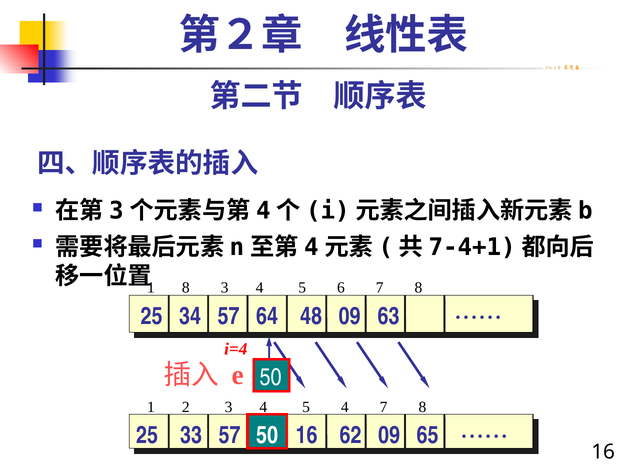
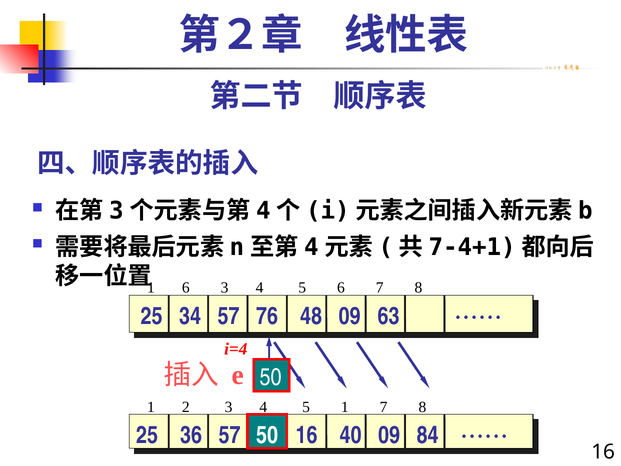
8 at (186, 288): 8 -> 6
64: 64 -> 76
5 4: 4 -> 1
33: 33 -> 36
62: 62 -> 40
65: 65 -> 84
